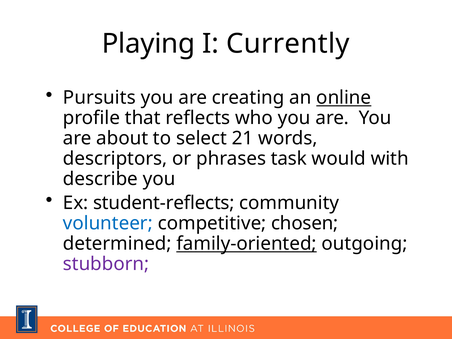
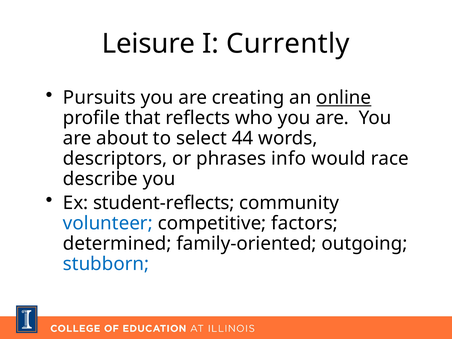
Playing: Playing -> Leisure
21: 21 -> 44
task: task -> info
with: with -> race
chosen: chosen -> factors
family-oriented underline: present -> none
stubborn colour: purple -> blue
